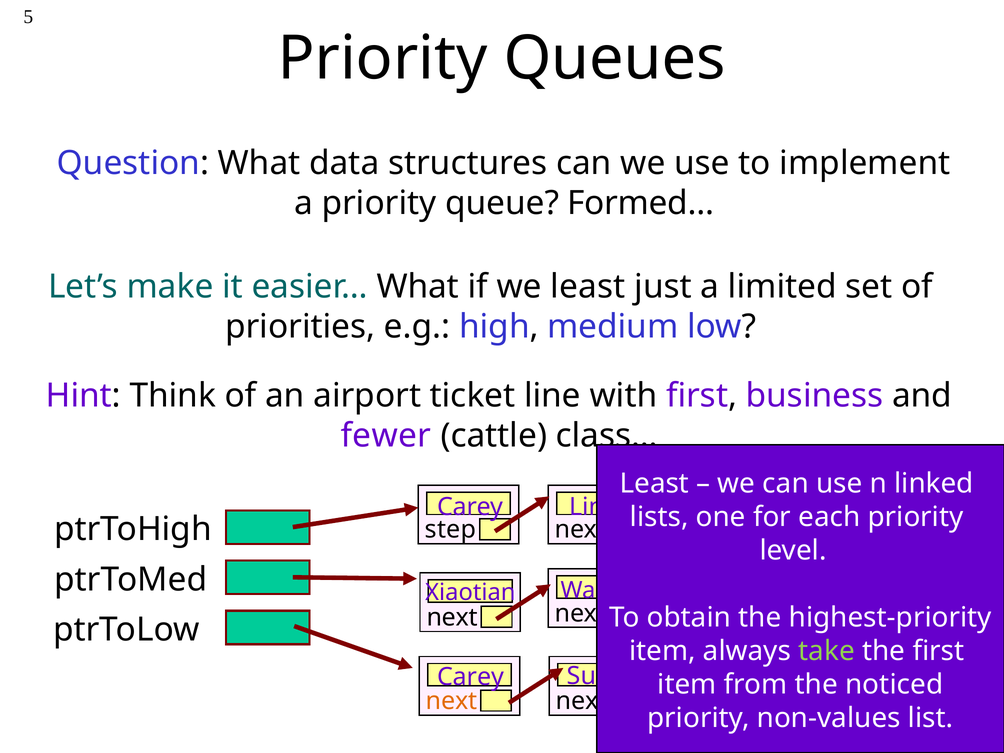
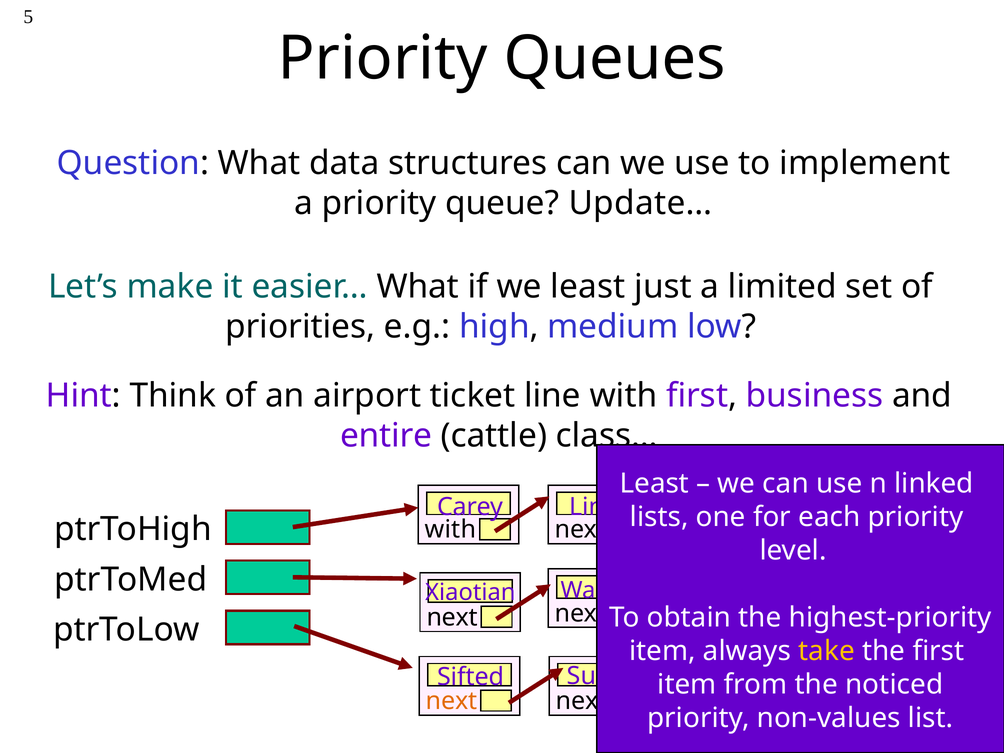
Formed…: Formed… -> Update…
fewer: fewer -> entire
step at (450, 530): step -> with
take colour: light green -> yellow
Carey at (471, 677): Carey -> Sifted
